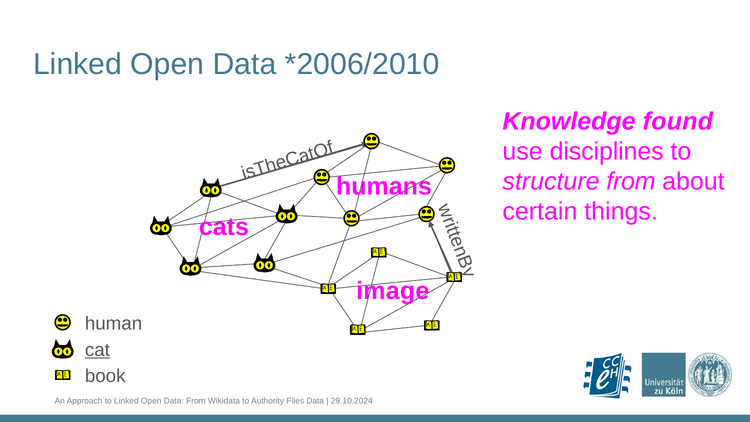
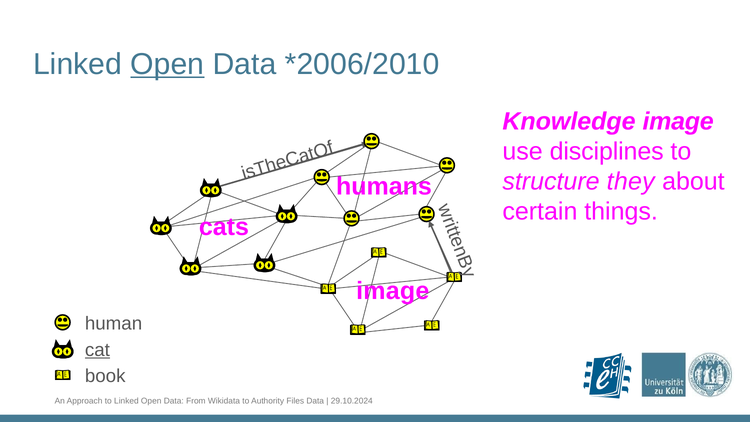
Open at (167, 64) underline: none -> present
Knowledge found: found -> image
structure from: from -> they
